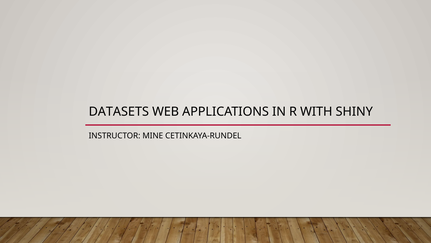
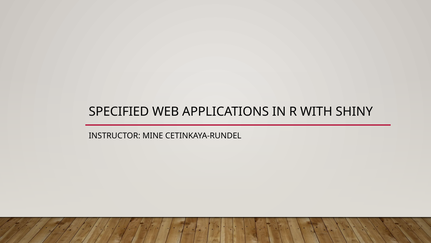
DATASETS: DATASETS -> SPECIFIED
